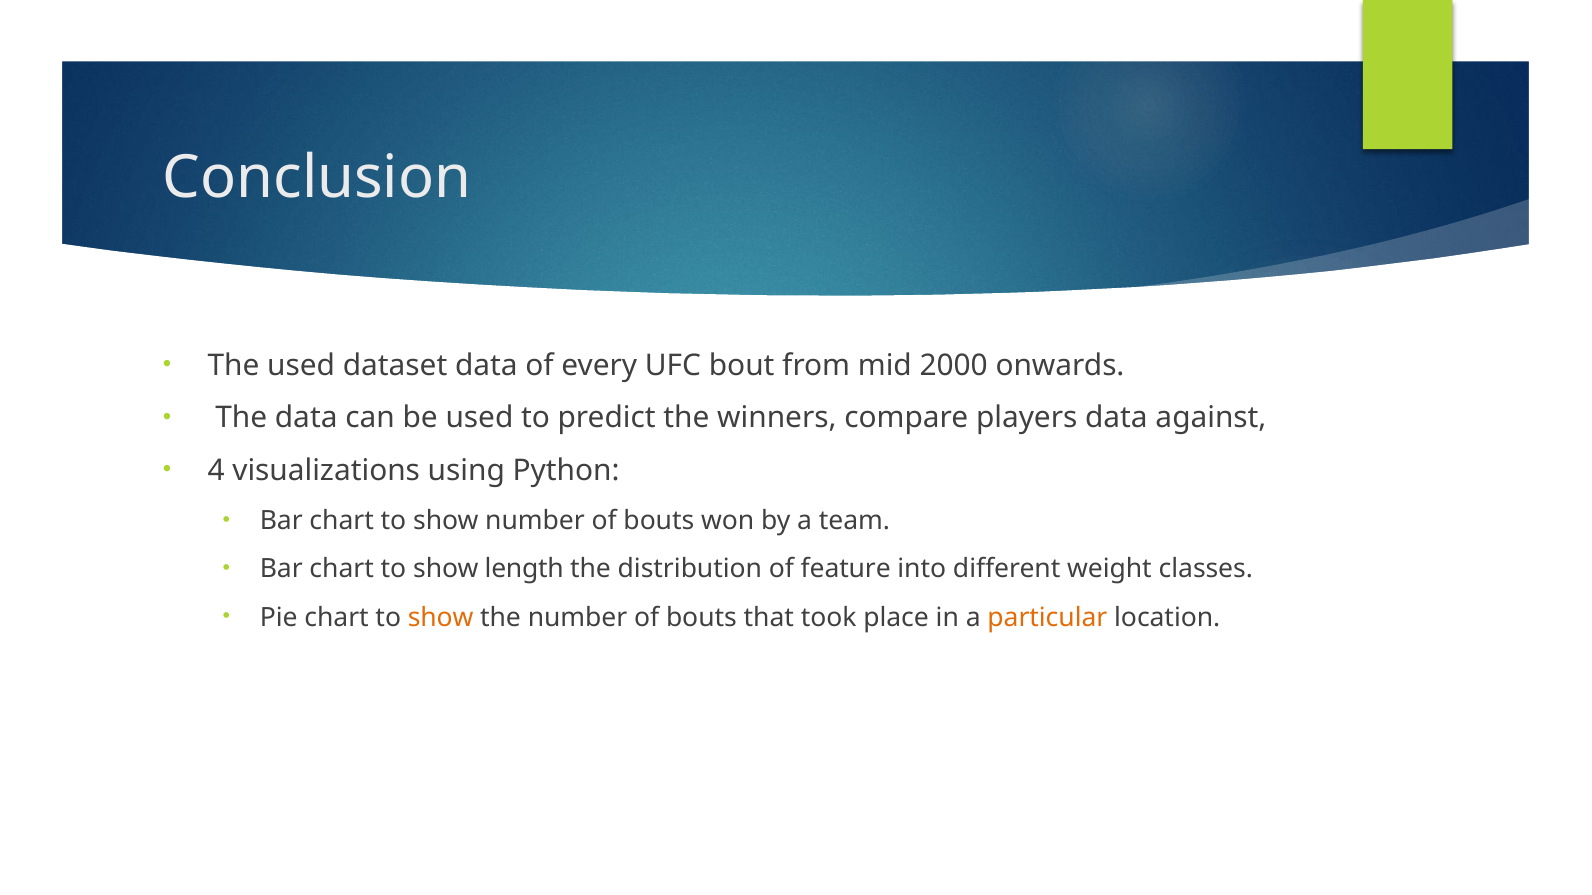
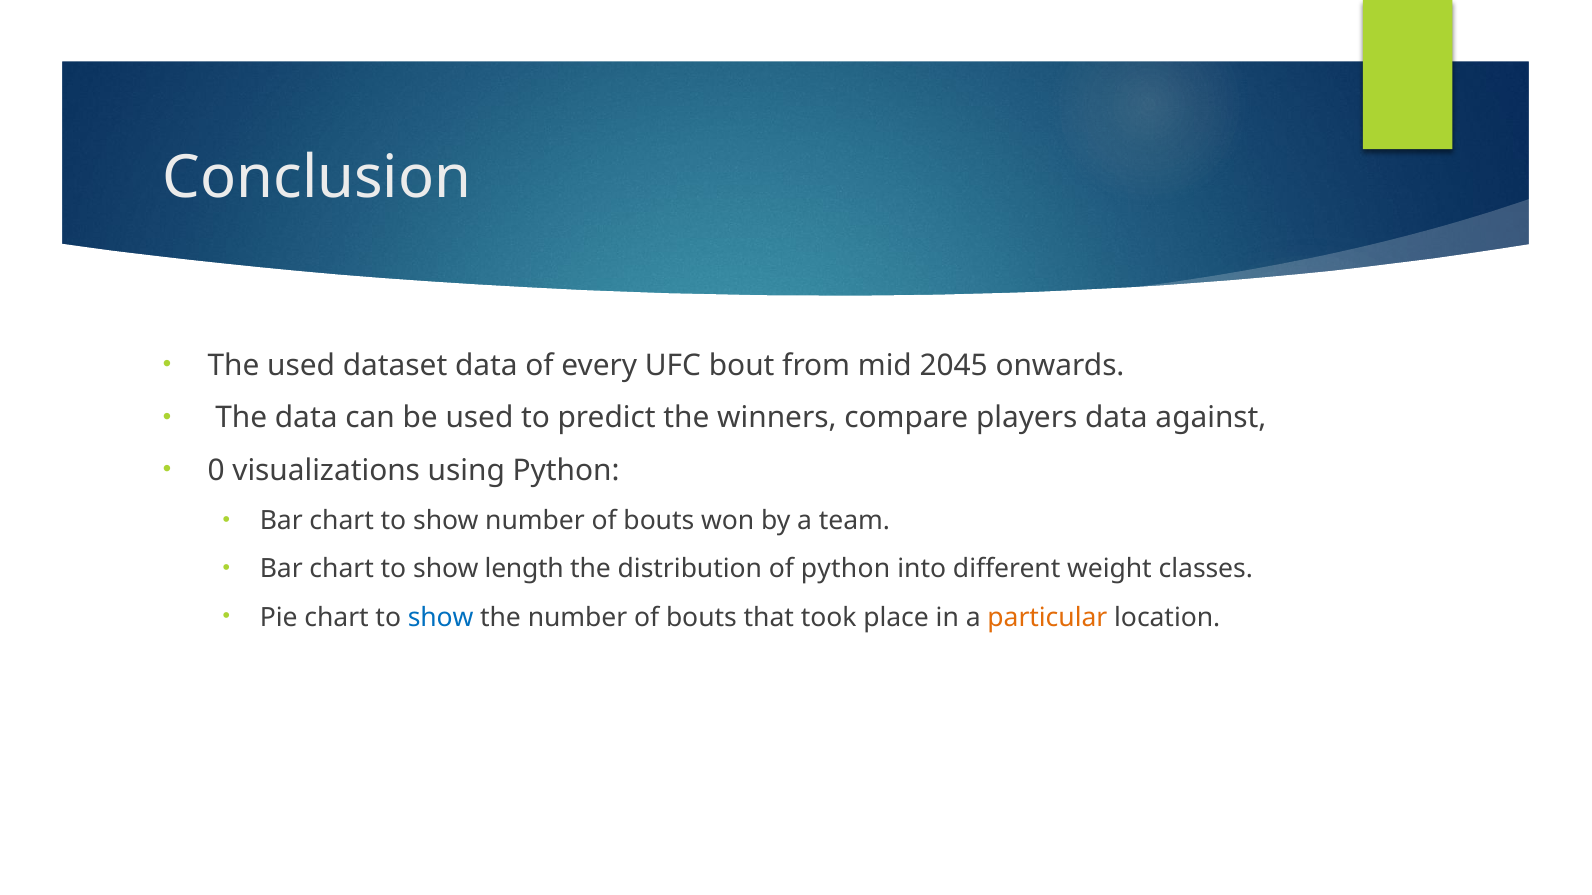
2000: 2000 -> 2045
4: 4 -> 0
of feature: feature -> python
show at (441, 618) colour: orange -> blue
